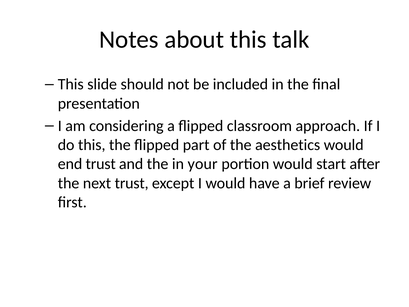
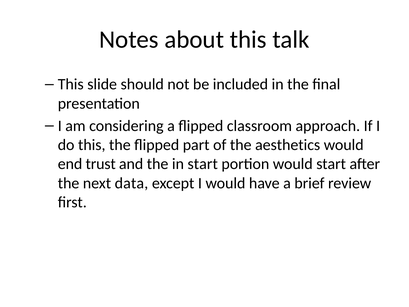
in your: your -> start
next trust: trust -> data
